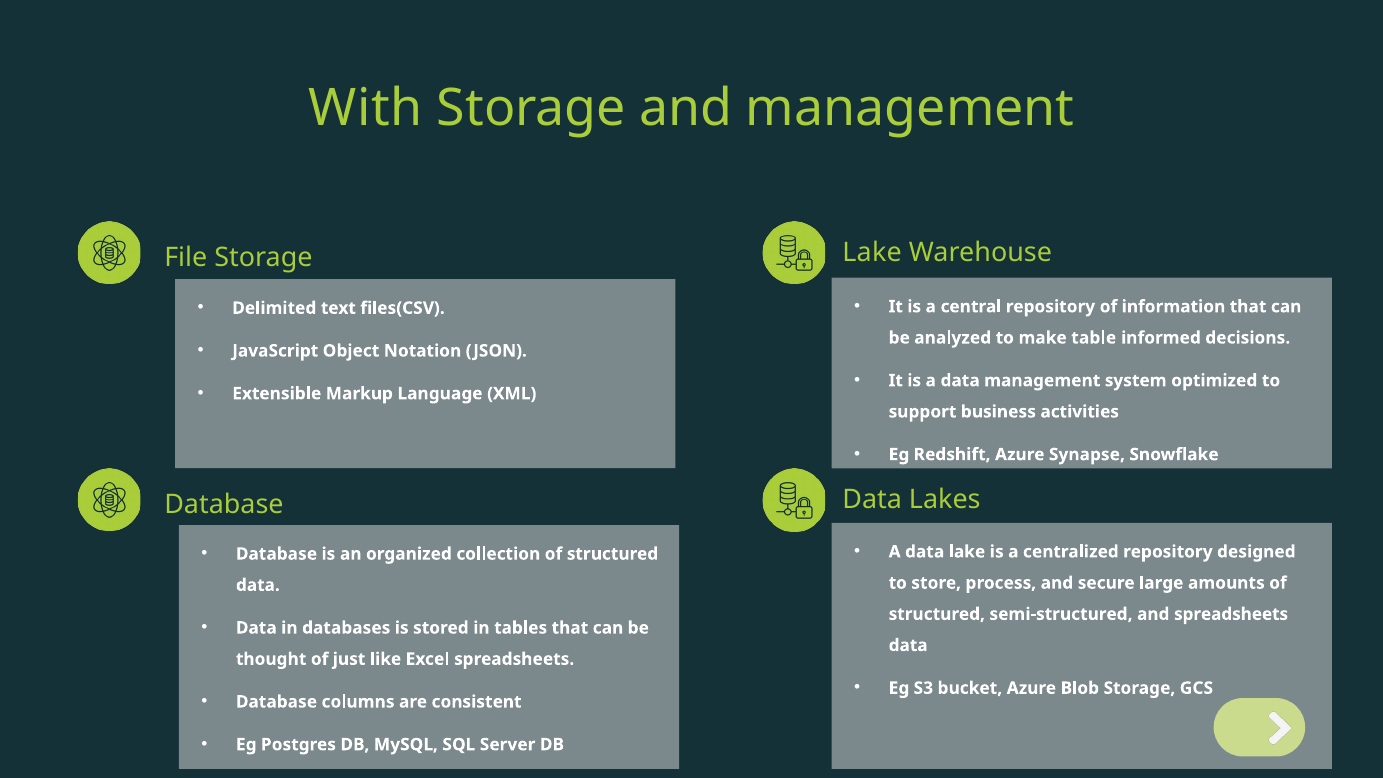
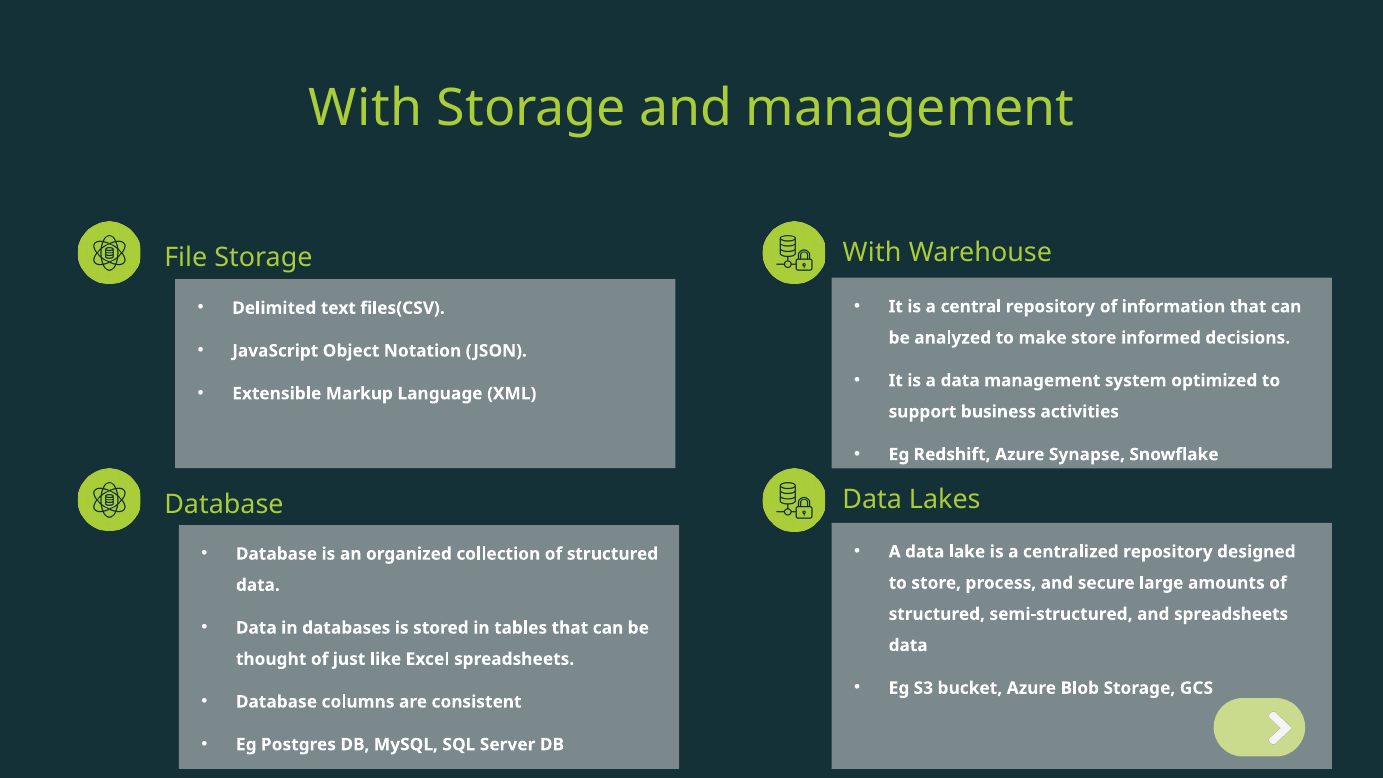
Storage Lake: Lake -> With
make table: table -> store
